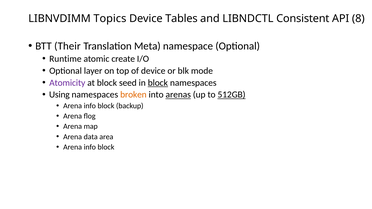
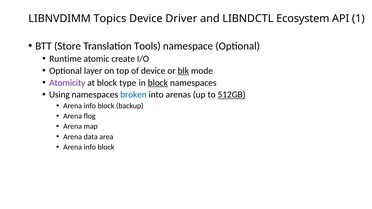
Tables: Tables -> Driver
Consistent: Consistent -> Ecosystem
8: 8 -> 1
Their: Their -> Store
Meta: Meta -> Tools
blk underline: none -> present
seed: seed -> type
broken colour: orange -> blue
arenas underline: present -> none
